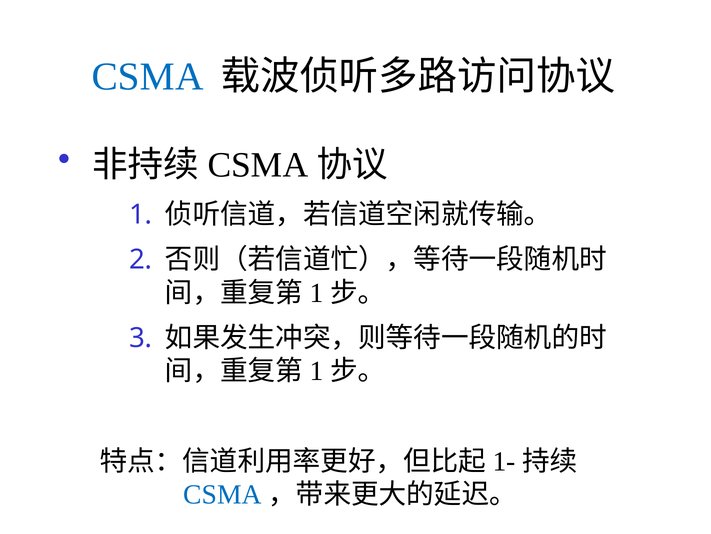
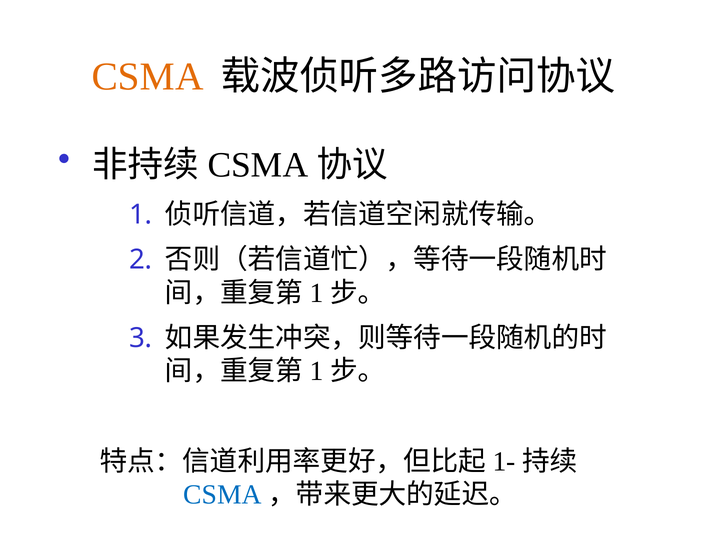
CSMA at (148, 77) colour: blue -> orange
